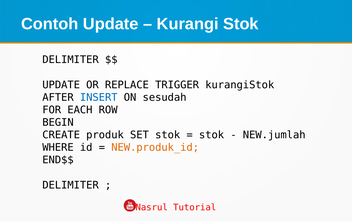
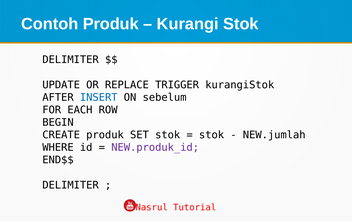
Contoh Update: Update -> Produk
sesudah: sesudah -> sebelum
NEW.produk_id colour: orange -> purple
